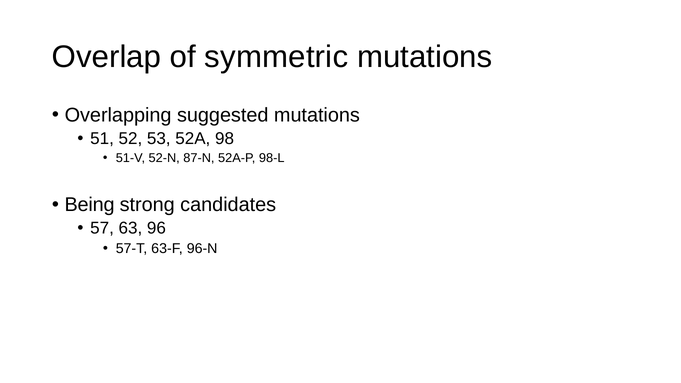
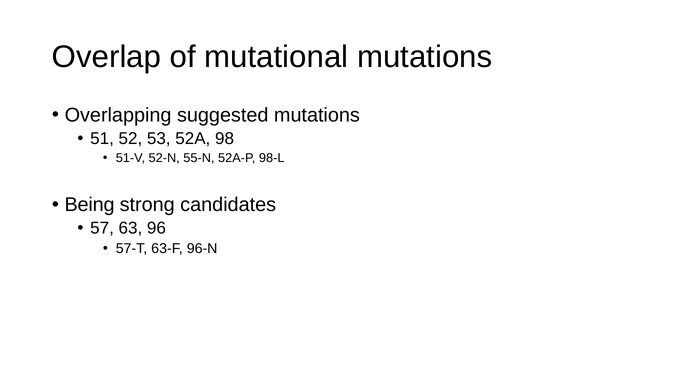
symmetric: symmetric -> mutational
87-N: 87-N -> 55-N
